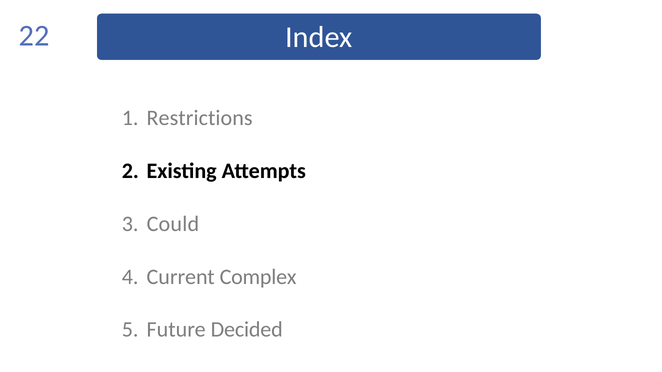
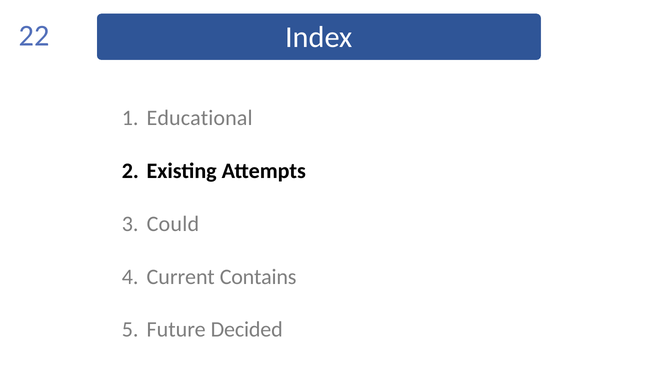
Restrictions: Restrictions -> Educational
Complex: Complex -> Contains
